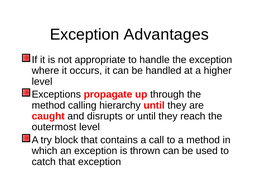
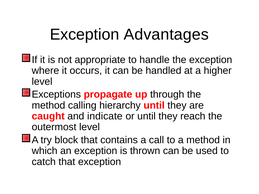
disrupts: disrupts -> indicate
